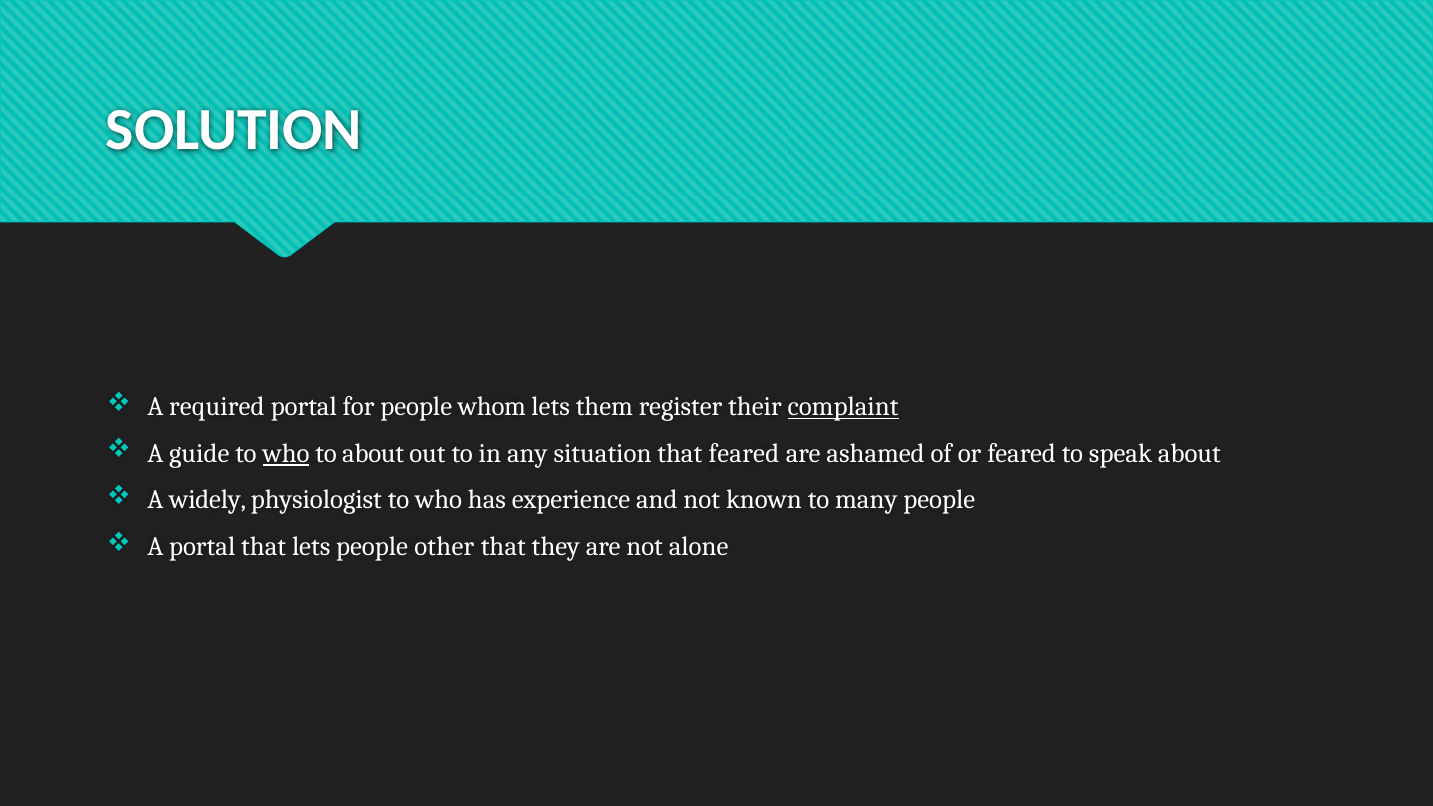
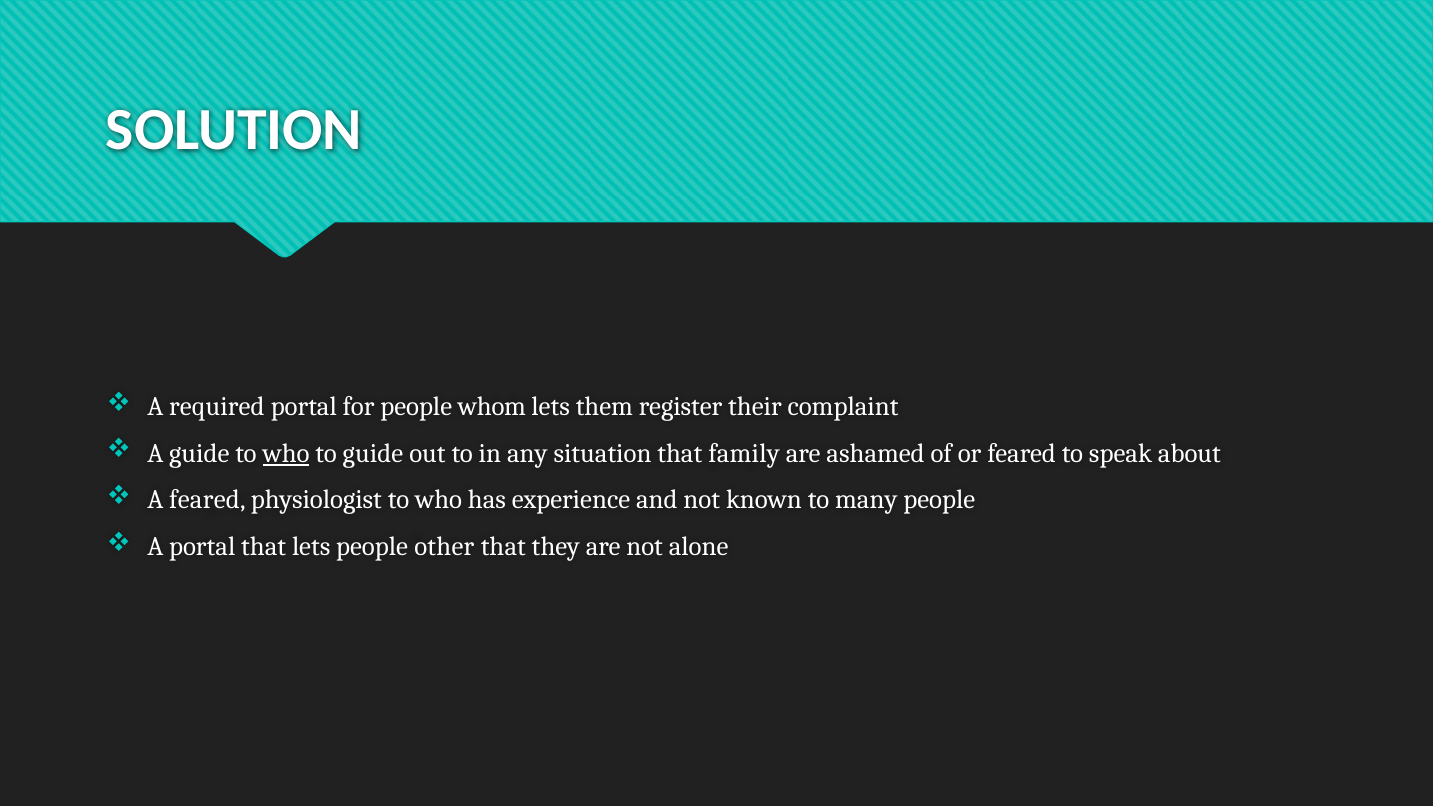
complaint underline: present -> none
to about: about -> guide
that feared: feared -> family
A widely: widely -> feared
